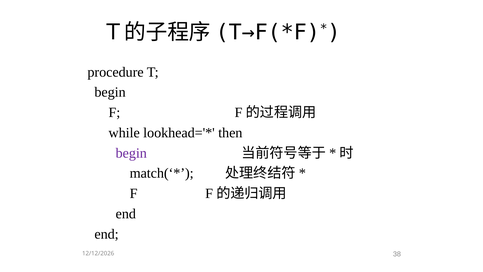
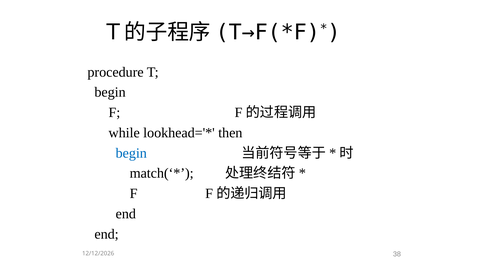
begin at (131, 153) colour: purple -> blue
